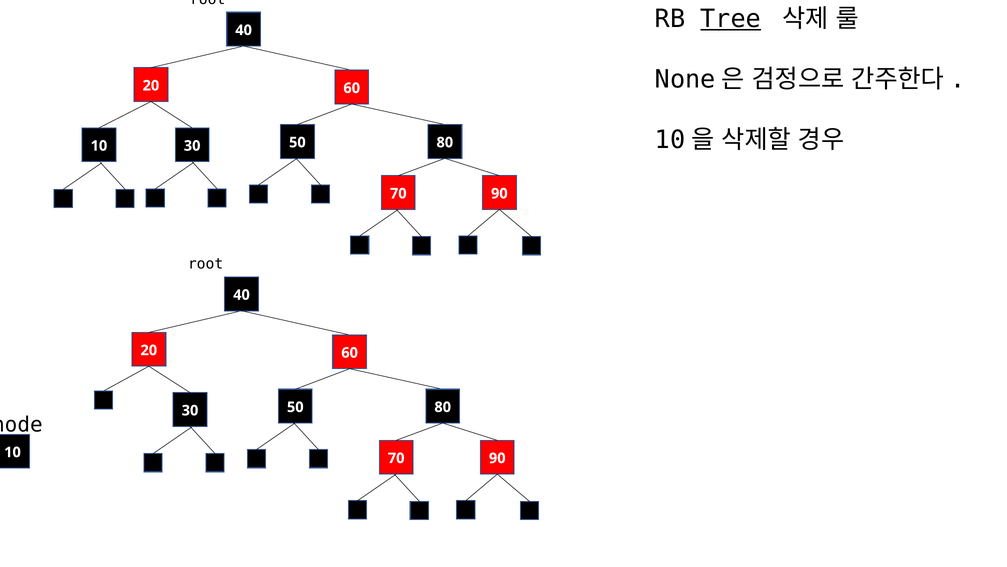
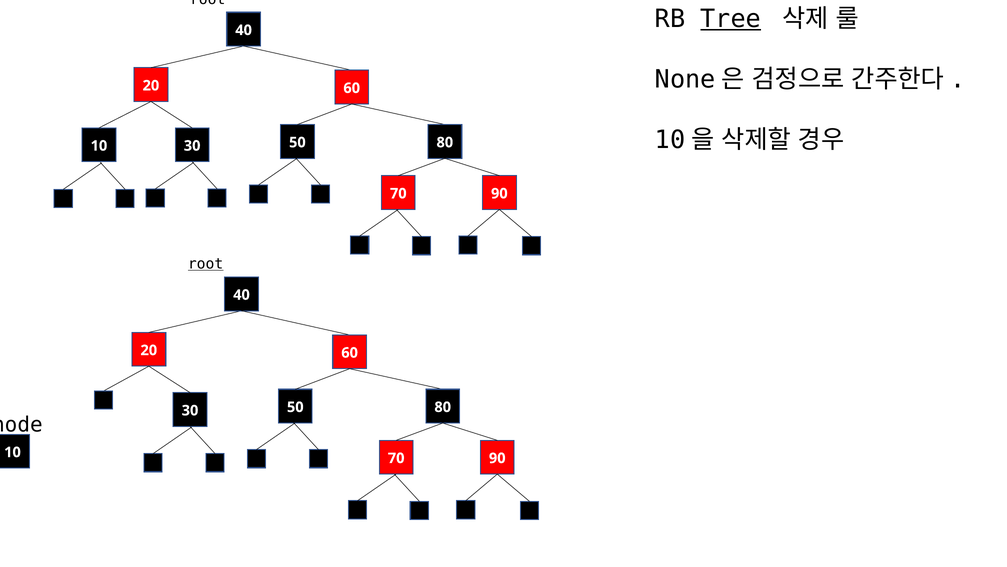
root at (206, 264) underline: none -> present
